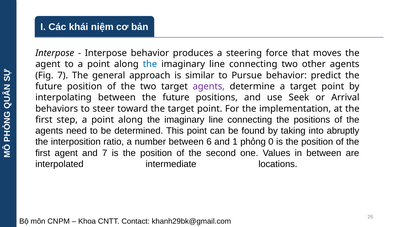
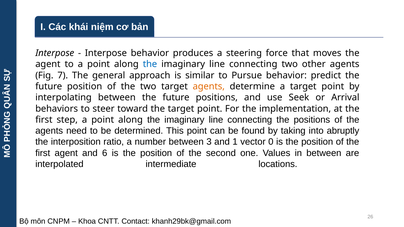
agents at (209, 87) colour: purple -> orange
6: 6 -> 3
phỏng: phỏng -> vector
and 7: 7 -> 6
